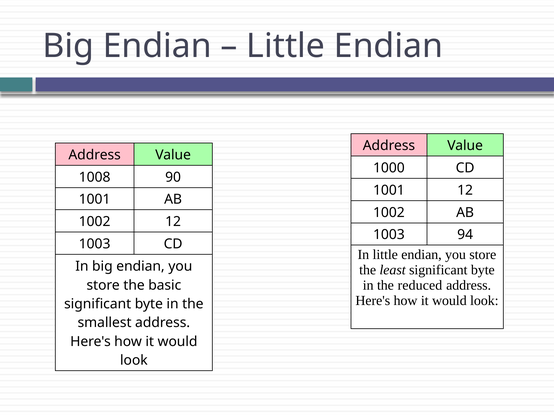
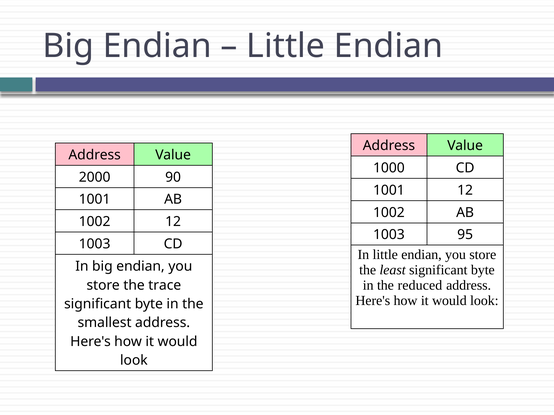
1008: 1008 -> 2000
94: 94 -> 95
basic: basic -> trace
